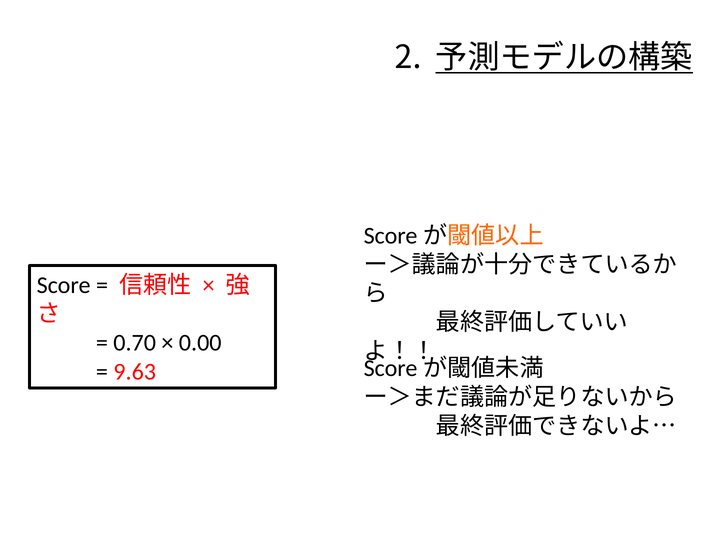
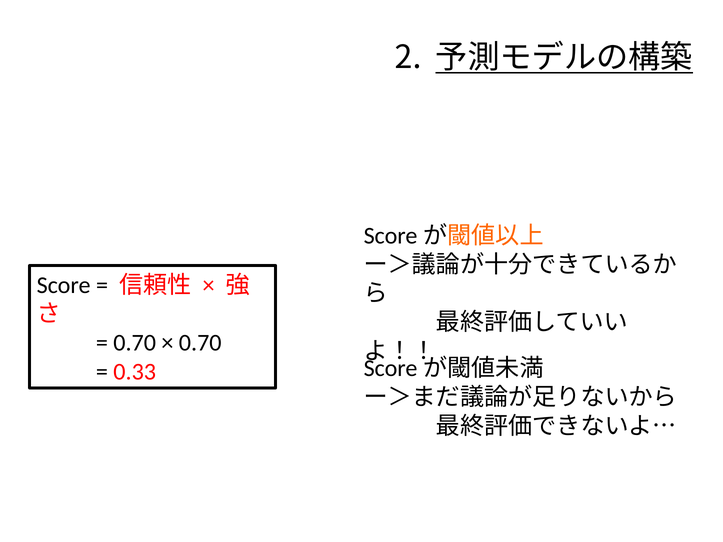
0.00 at (200, 343): 0.00 -> 0.70
9.63: 9.63 -> 0.33
